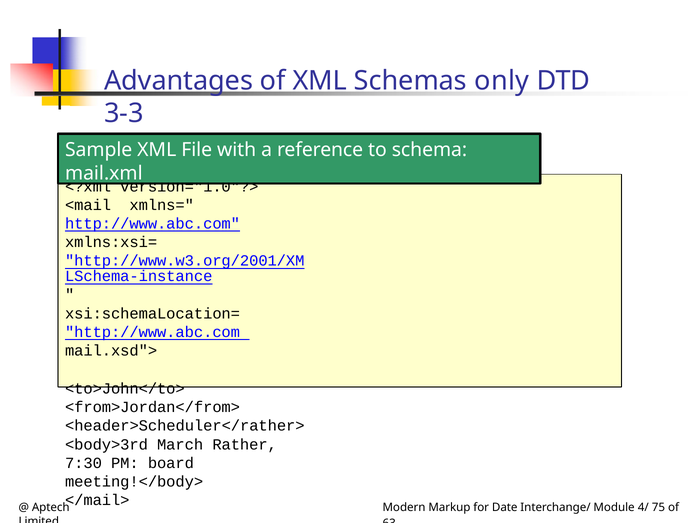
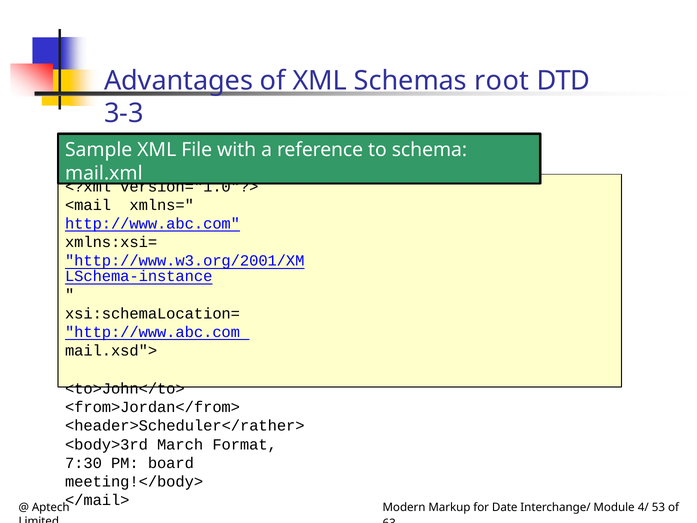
only: only -> root
Rather: Rather -> Format
75: 75 -> 53
